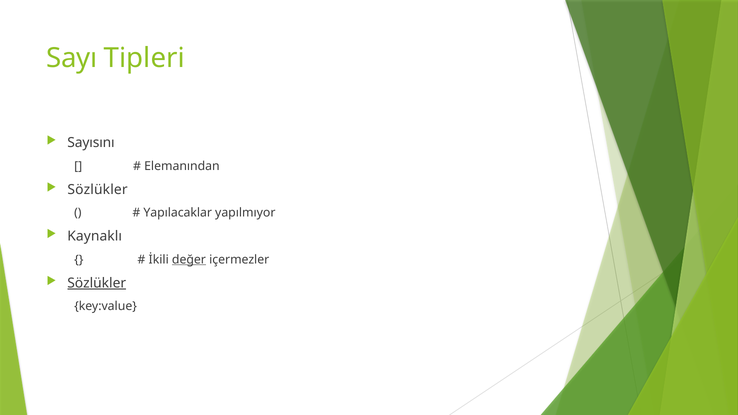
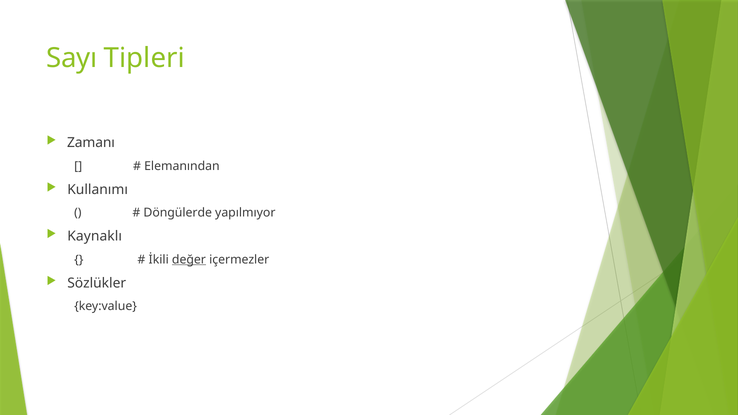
Sayısını: Sayısını -> Zamanı
Sözlükler at (98, 190): Sözlükler -> Kullanımı
Yapılacaklar: Yapılacaklar -> Döngülerde
Sözlükler at (97, 283) underline: present -> none
